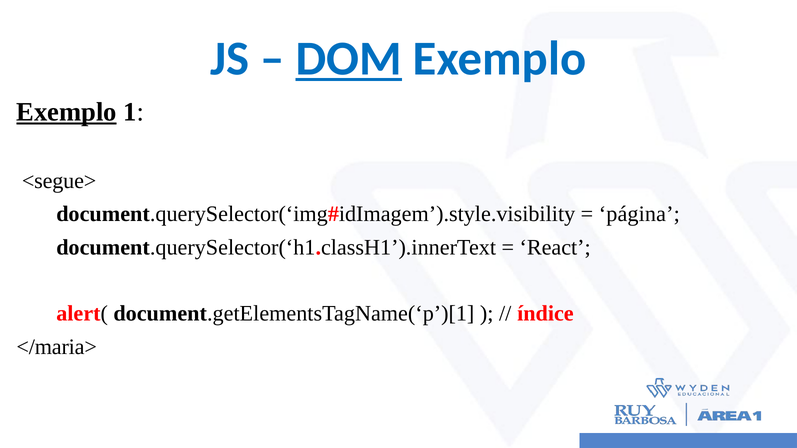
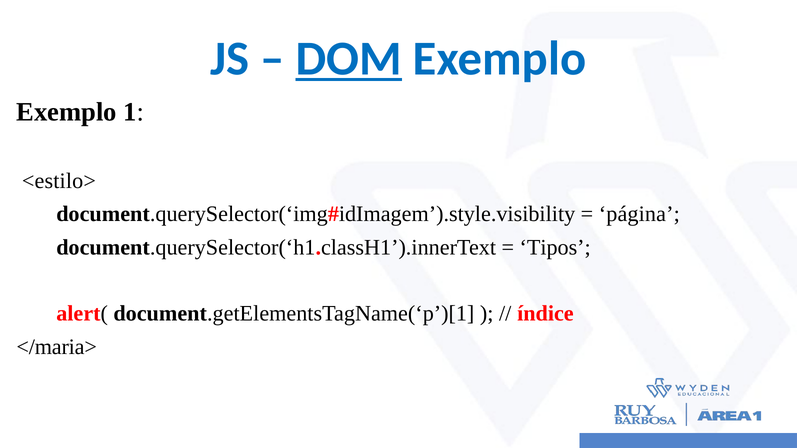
Exemplo at (67, 112) underline: present -> none
<segue>: <segue> -> <estilo>
React: React -> Tipos
